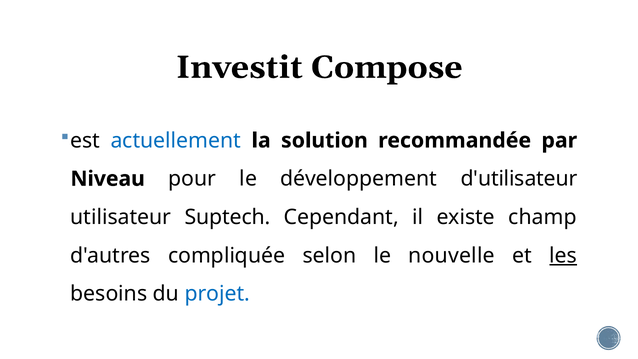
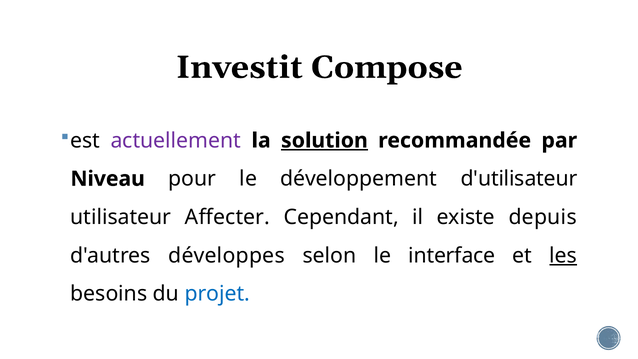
actuellement colour: blue -> purple
solution underline: none -> present
Suptech: Suptech -> Affecter
champ: champ -> depuis
compliquée: compliquée -> développes
nouvelle: nouvelle -> interface
